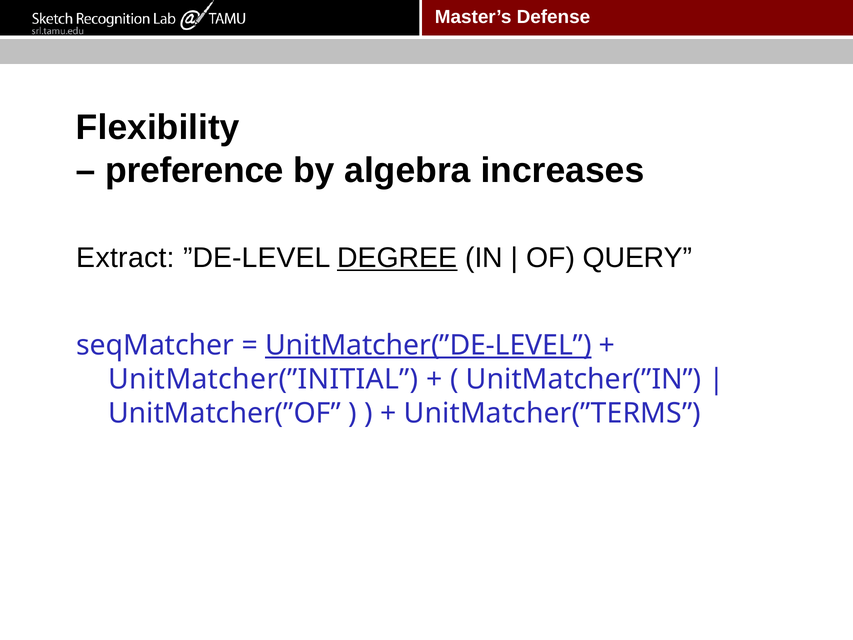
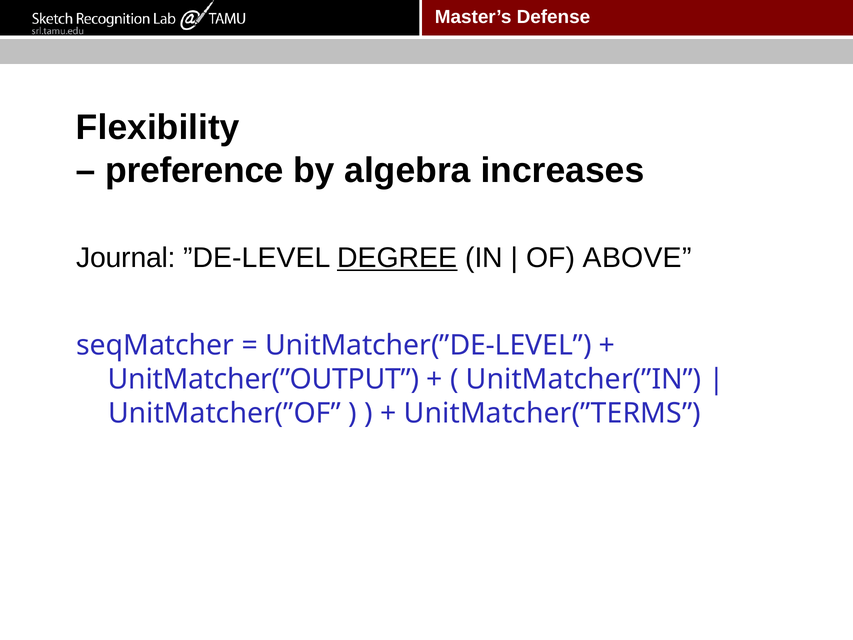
Extract: Extract -> Journal
QUERY: QUERY -> ABOVE
UnitMatcher(”DE-LEVEL underline: present -> none
UnitMatcher(”INITIAL: UnitMatcher(”INITIAL -> UnitMatcher(”OUTPUT
